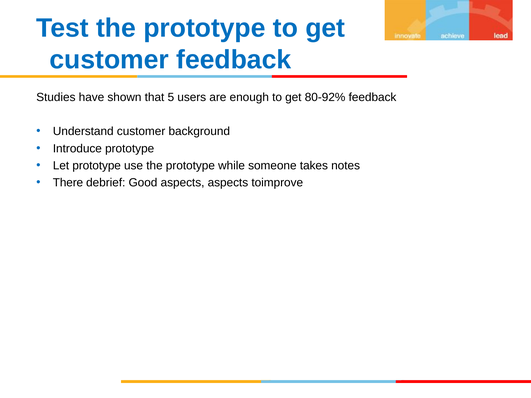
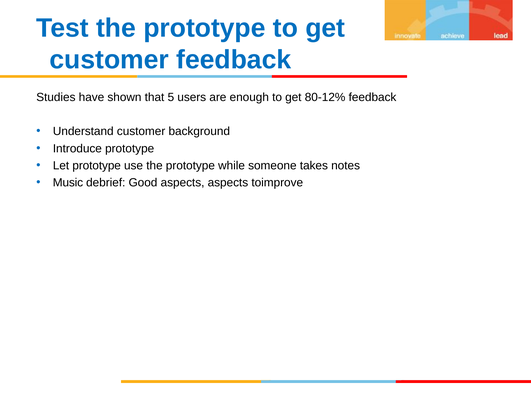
80-92%: 80-92% -> 80-12%
There: There -> Music
